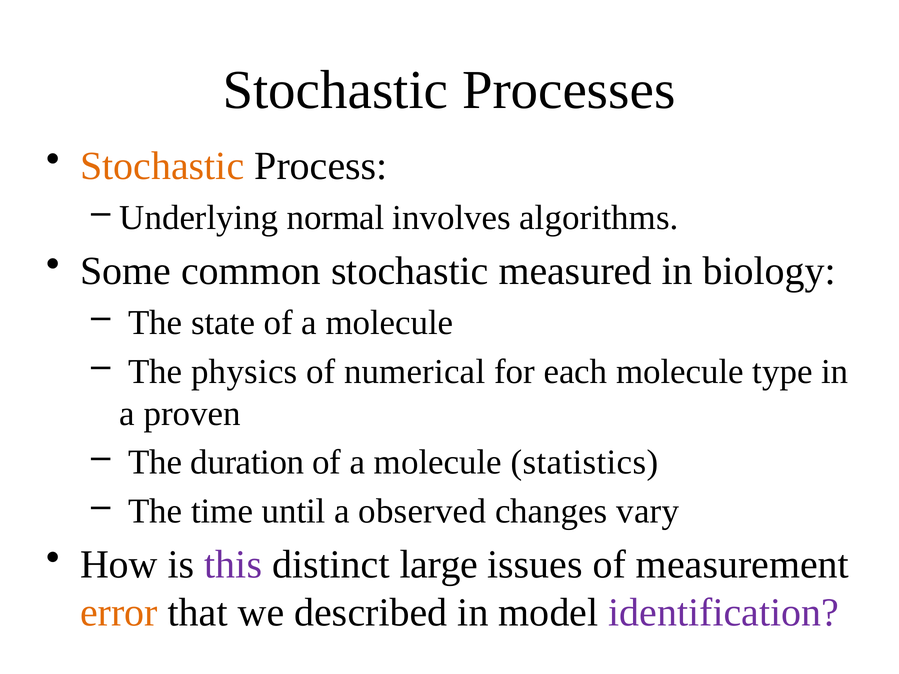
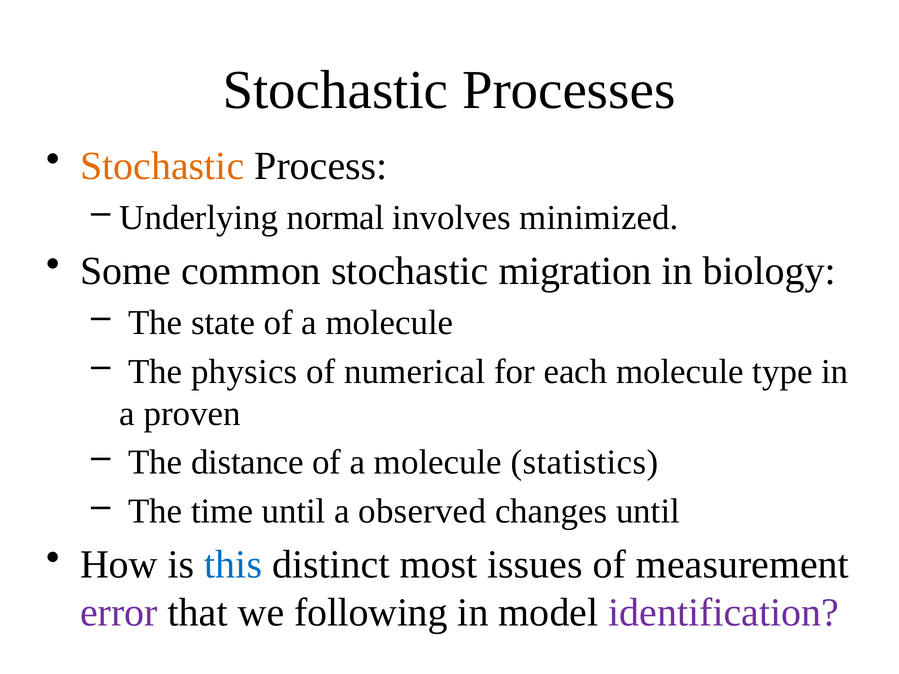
algorithms: algorithms -> minimized
measured: measured -> migration
duration: duration -> distance
changes vary: vary -> until
this colour: purple -> blue
large: large -> most
error colour: orange -> purple
described: described -> following
